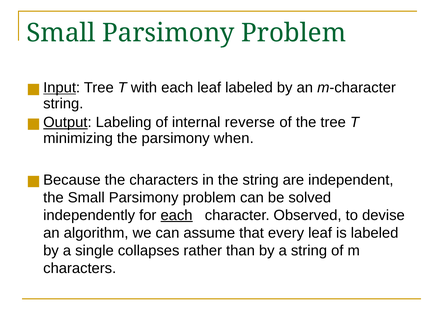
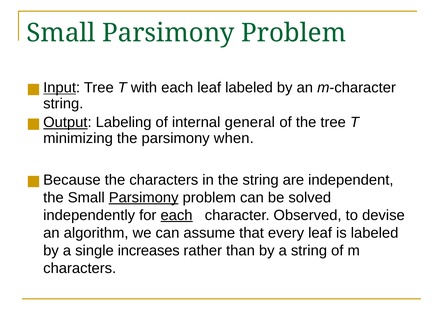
reverse: reverse -> general
Parsimony at (144, 198) underline: none -> present
collapses: collapses -> increases
